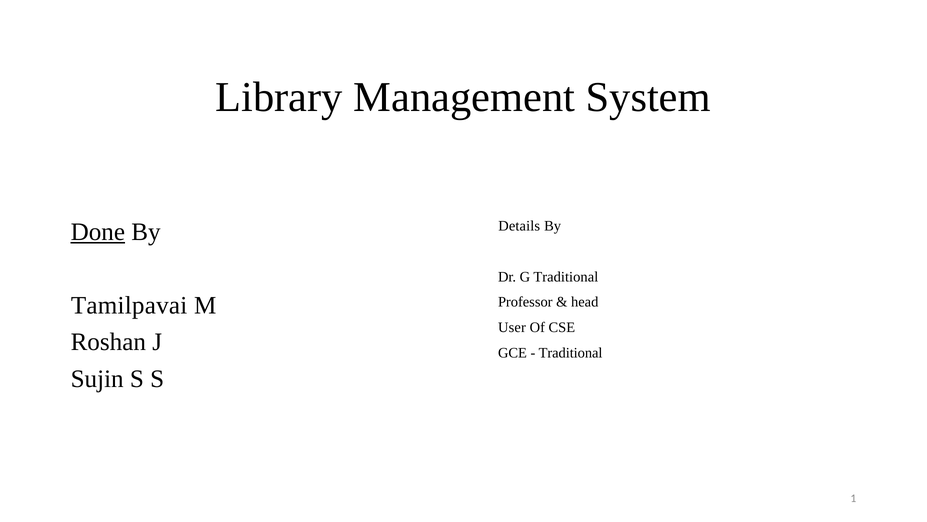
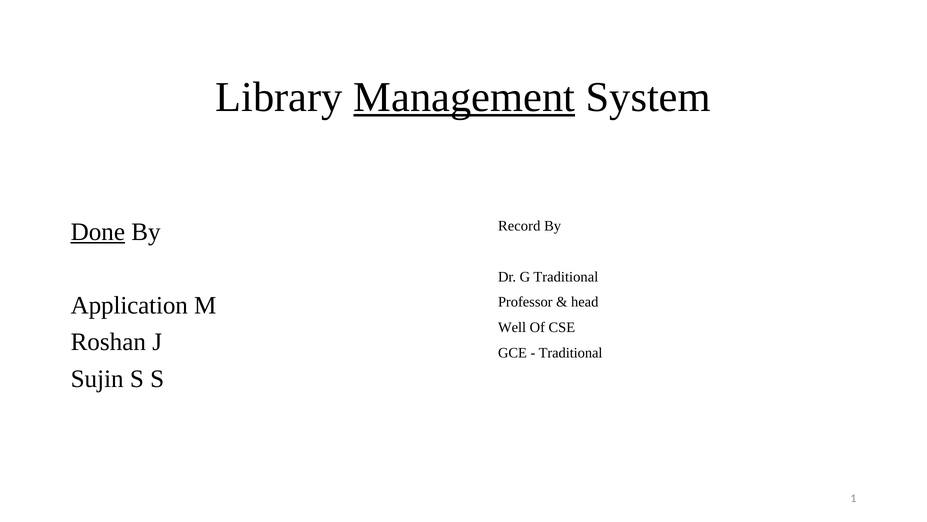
Management underline: none -> present
Details: Details -> Record
Tamilpavai: Tamilpavai -> Application
User: User -> Well
